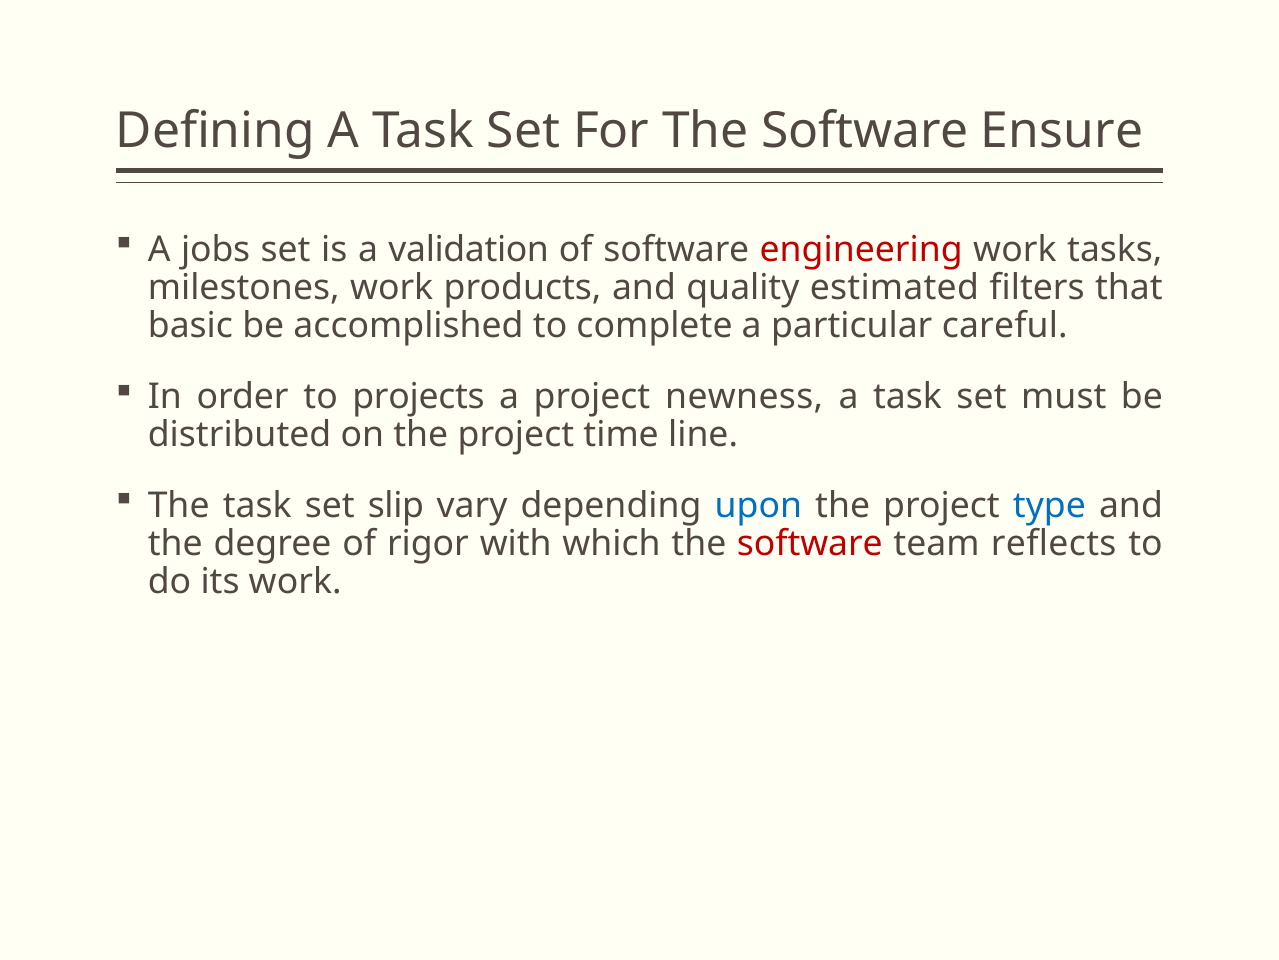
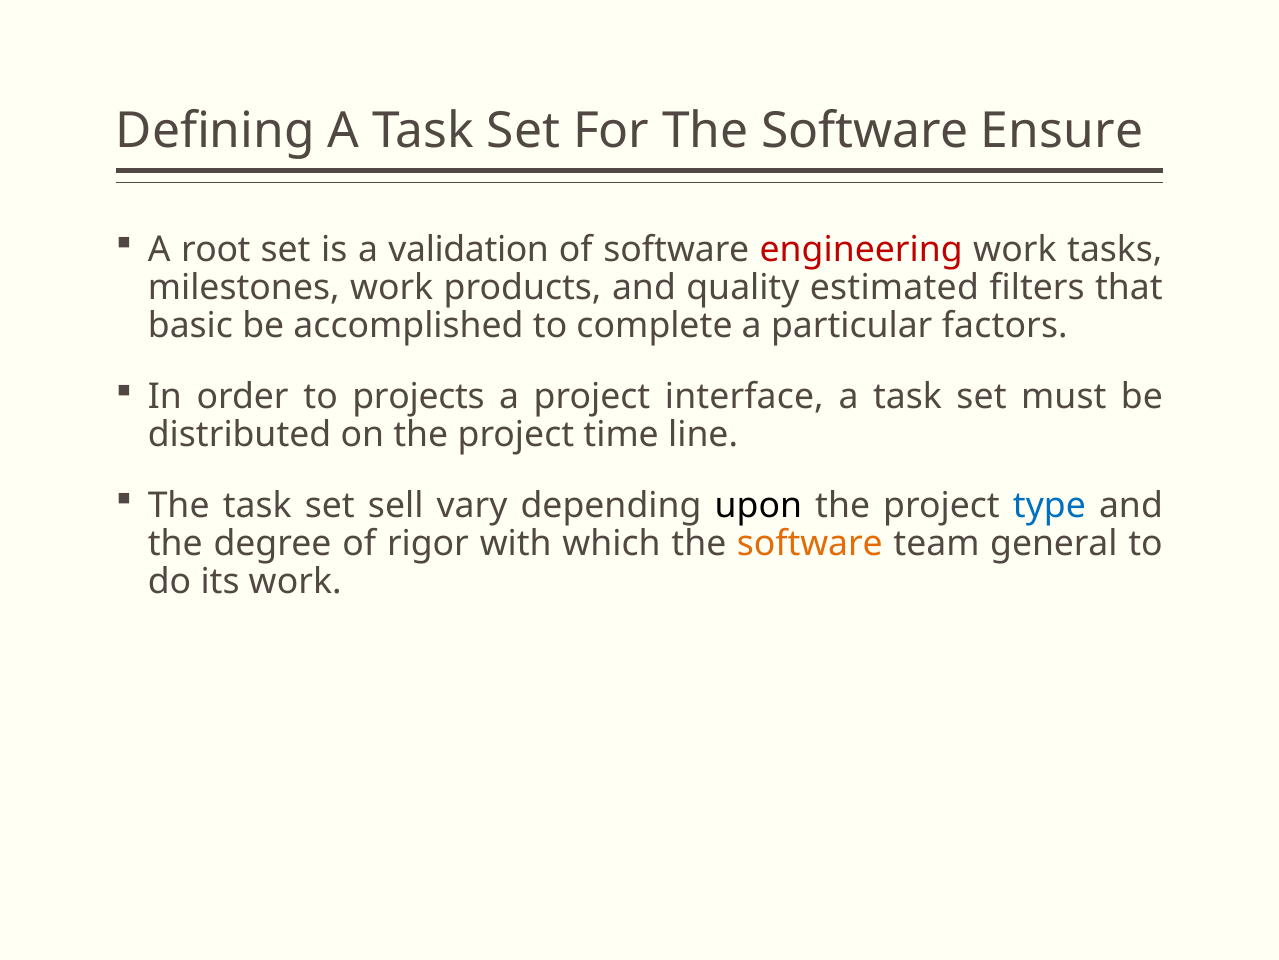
jobs: jobs -> root
careful: careful -> factors
newness: newness -> interface
slip: slip -> sell
upon colour: blue -> black
software at (810, 543) colour: red -> orange
reflects: reflects -> general
